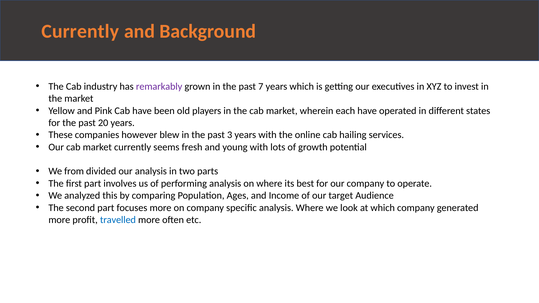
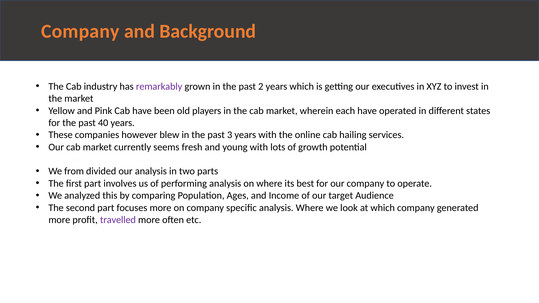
Currently at (80, 31): Currently -> Company
7: 7 -> 2
20: 20 -> 40
travelled colour: blue -> purple
